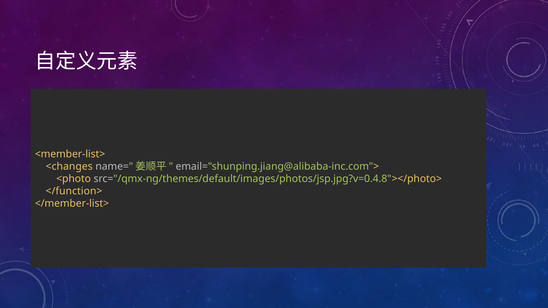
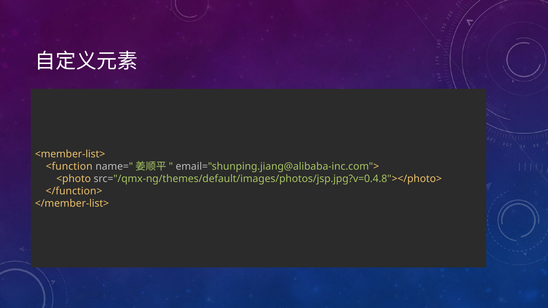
<changes: <changes -> <function
